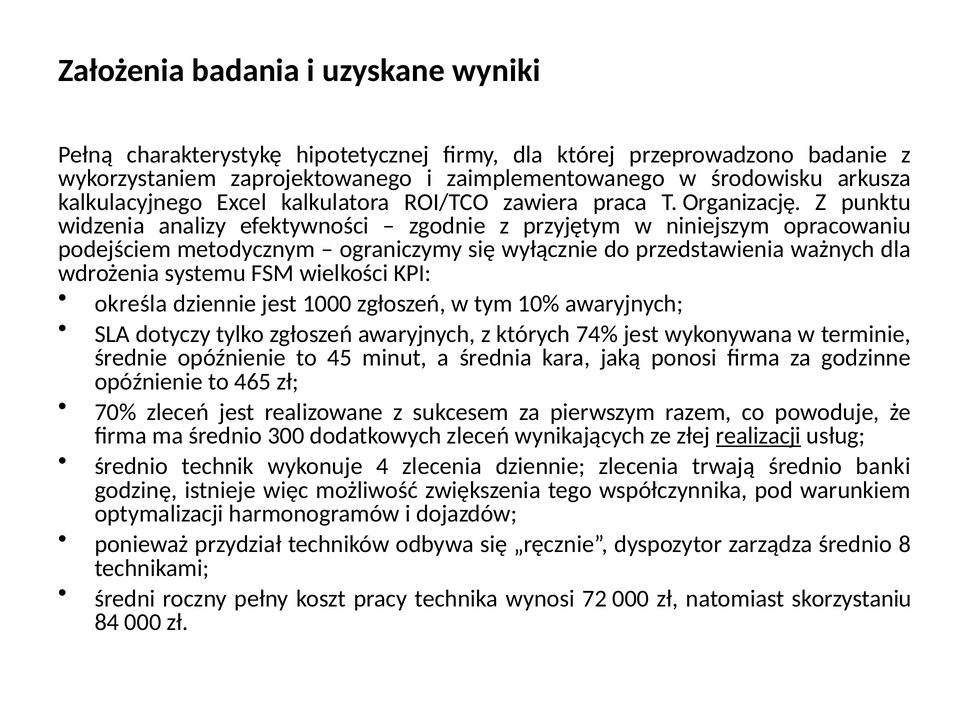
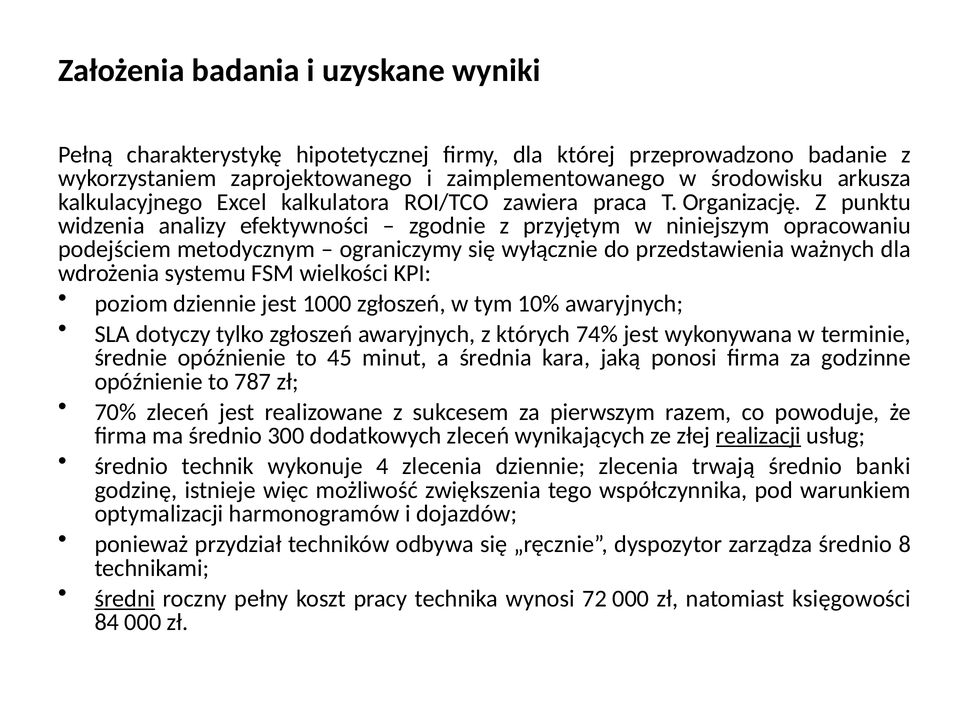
określa: określa -> poziom
465: 465 -> 787
średni underline: none -> present
skorzystaniu: skorzystaniu -> księgowości
